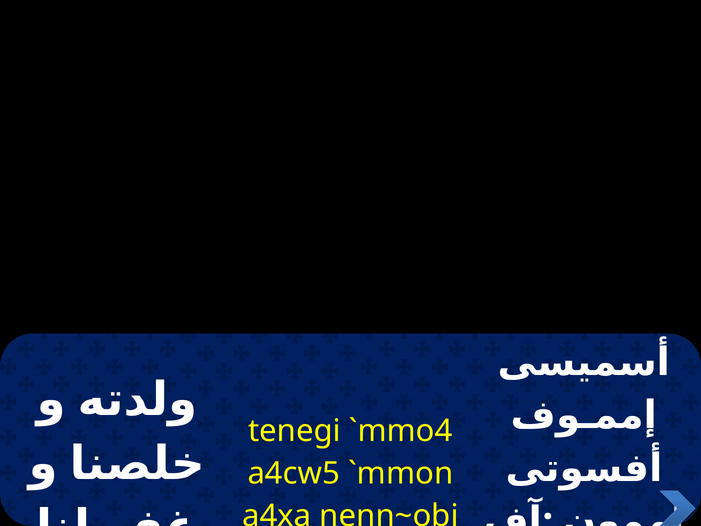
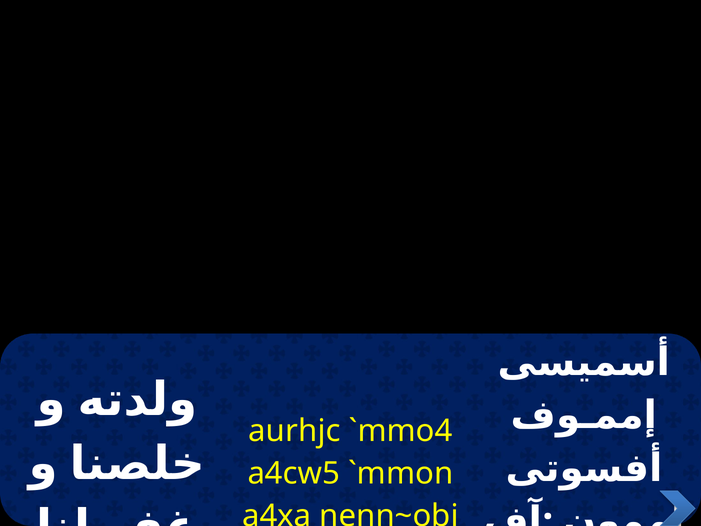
tenegi: tenegi -> aurhjc
